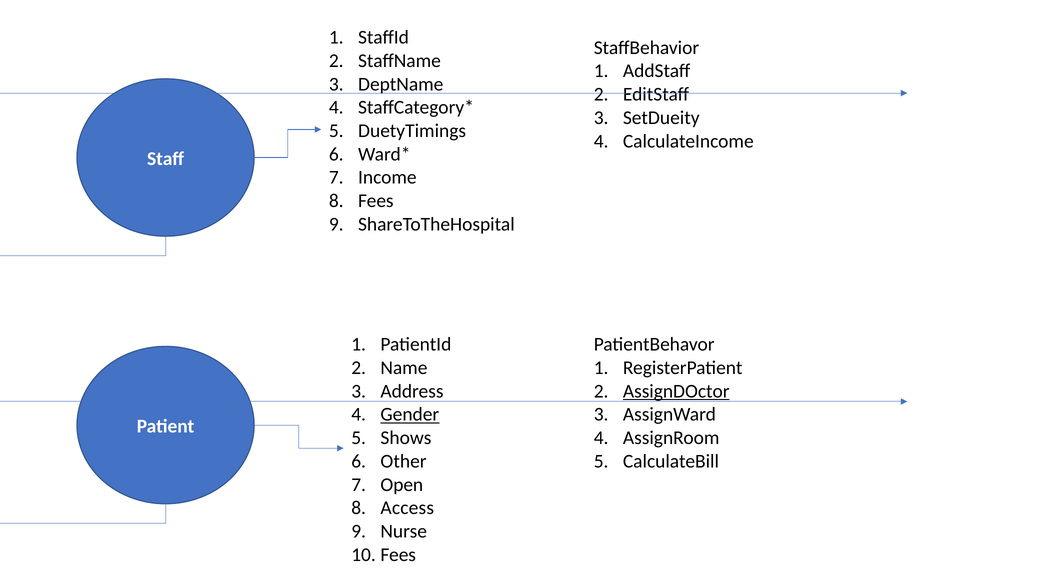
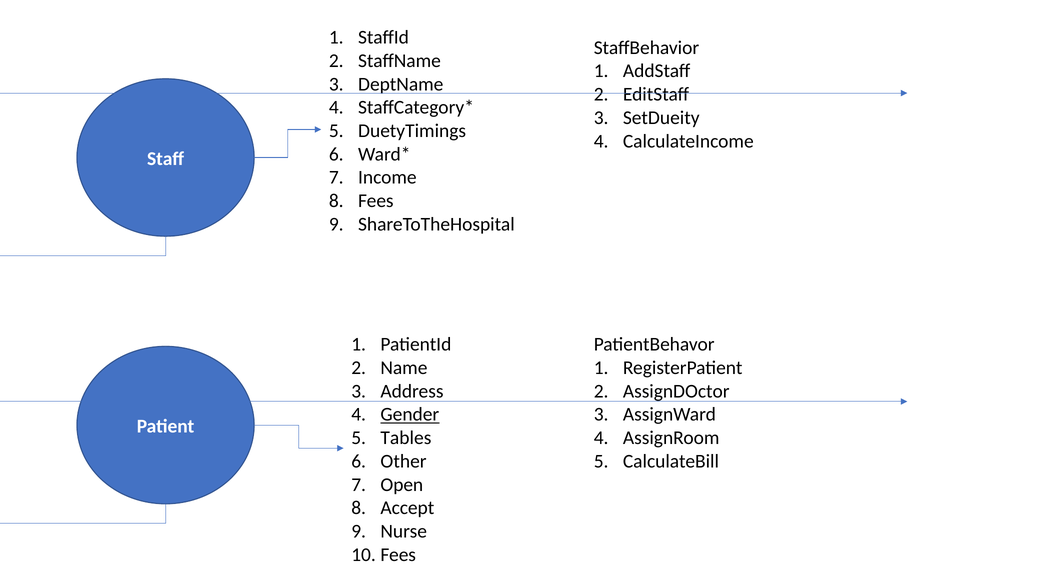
AssignDOctor underline: present -> none
Shows: Shows -> Tables
Access: Access -> Accept
